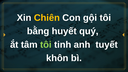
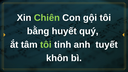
Chiên colour: yellow -> light green
